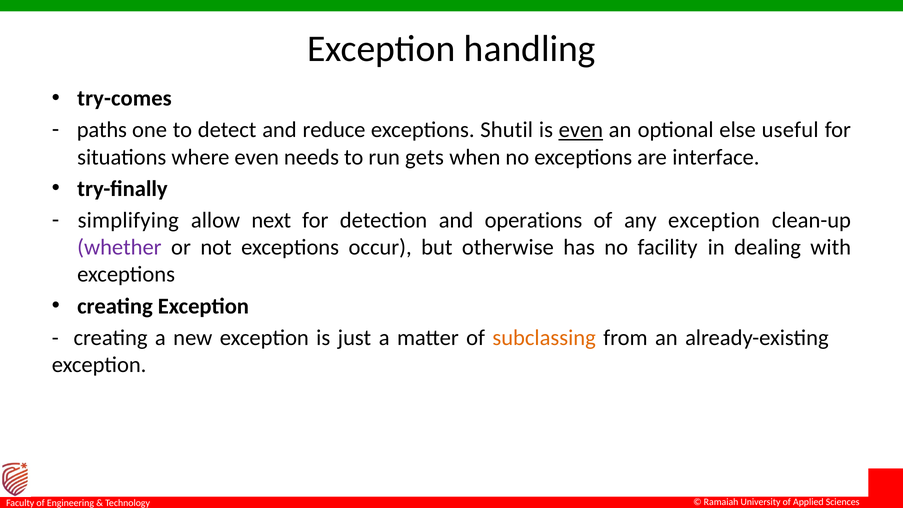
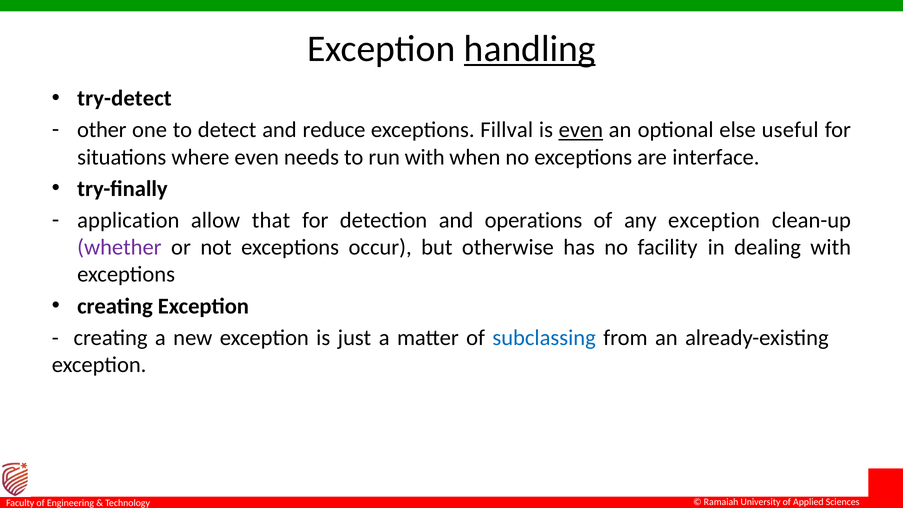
handling underline: none -> present
try-comes: try-comes -> try-detect
paths: paths -> other
Shutil: Shutil -> Fillval
run gets: gets -> with
simplifying: simplifying -> application
next: next -> that
subclassing colour: orange -> blue
